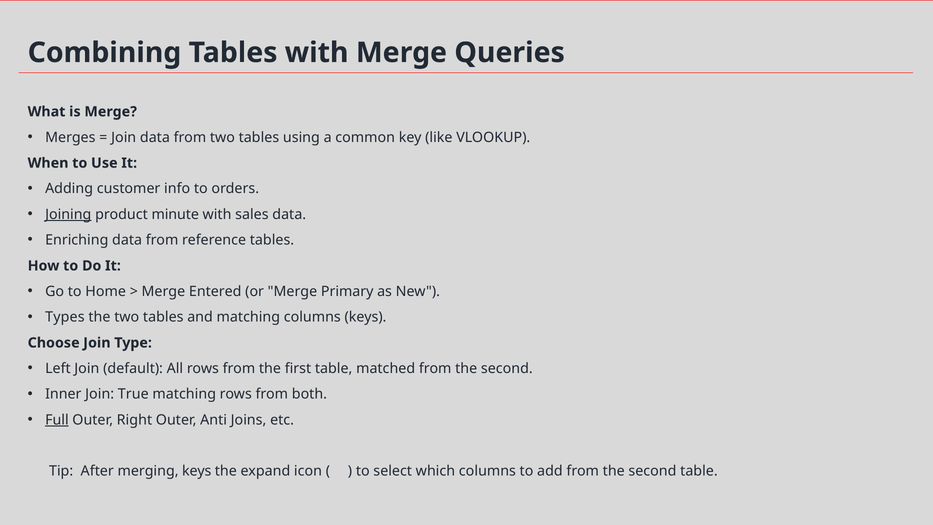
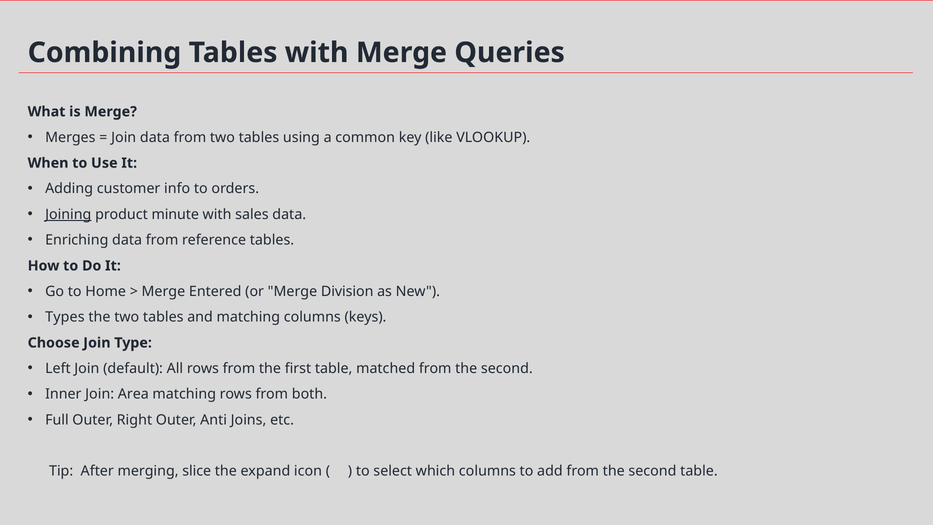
Primary: Primary -> Division
True: True -> Area
Full underline: present -> none
merging keys: keys -> slice
